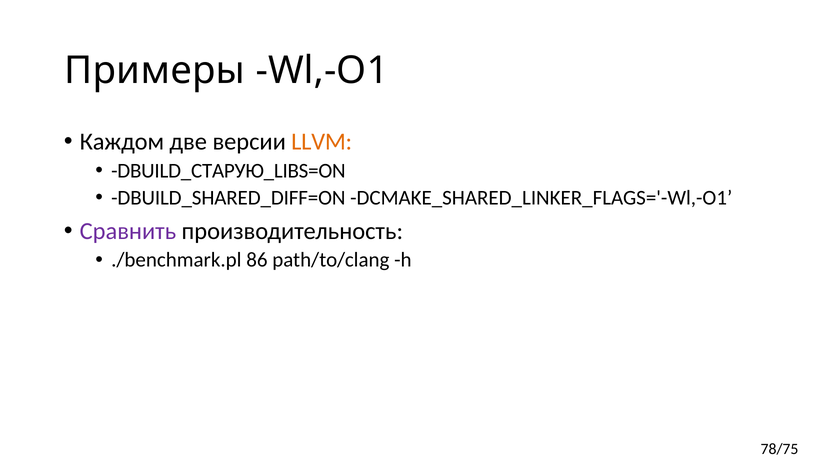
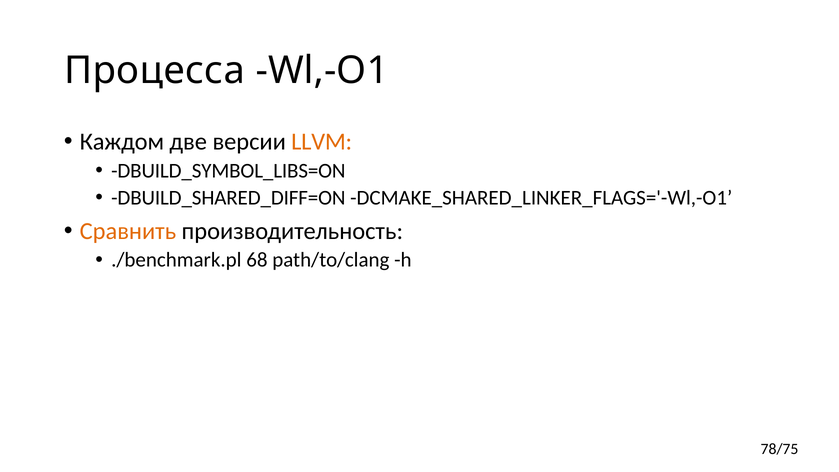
Примеры: Примеры -> Процесса
DBUILD_СТАРУЮ_LIBS=ON: DBUILD_СТАРУЮ_LIBS=ON -> DBUILD_SYMBOL_LIBS=ON
Сравнить colour: purple -> orange
86: 86 -> 68
